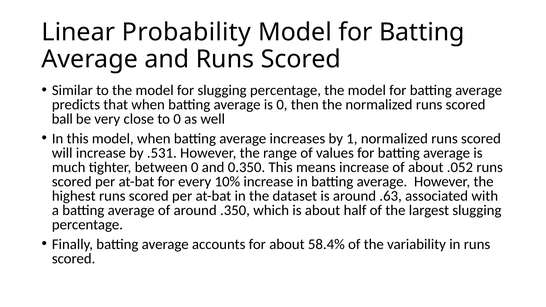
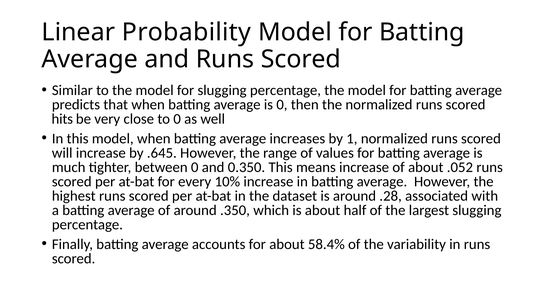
ball: ball -> hits
.531: .531 -> .645
.63: .63 -> .28
